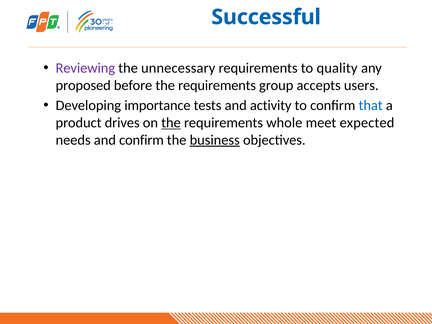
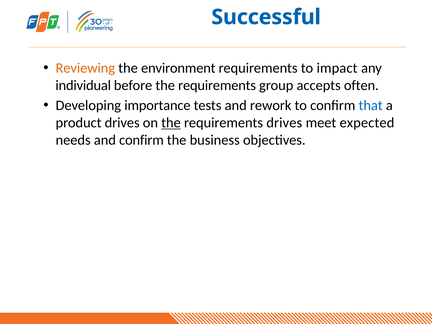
Reviewing colour: purple -> orange
unnecessary: unnecessary -> environment
quality: quality -> impact
proposed: proposed -> individual
users: users -> often
activity: activity -> rework
requirements whole: whole -> drives
business underline: present -> none
